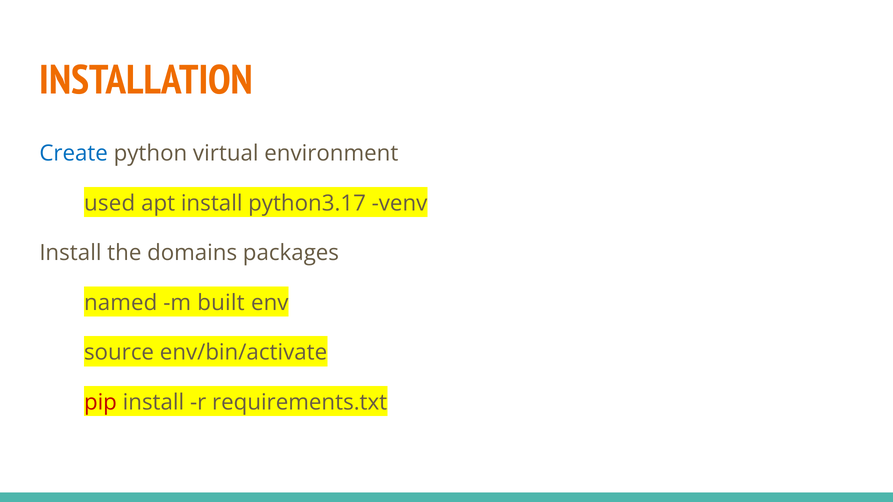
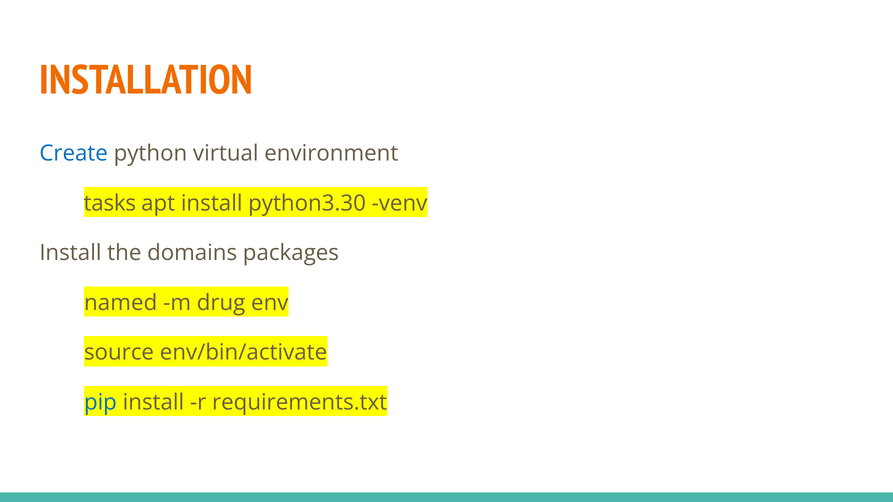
used: used -> tasks
python3.17: python3.17 -> python3.30
built: built -> drug
pip colour: red -> blue
